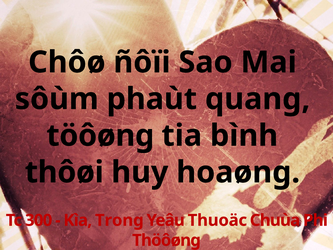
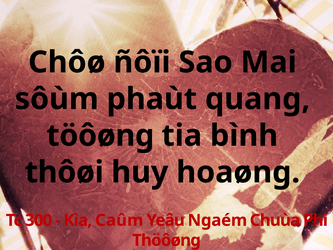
Trong: Trong -> Caûm
Thuoäc: Thuoäc -> Ngaém
